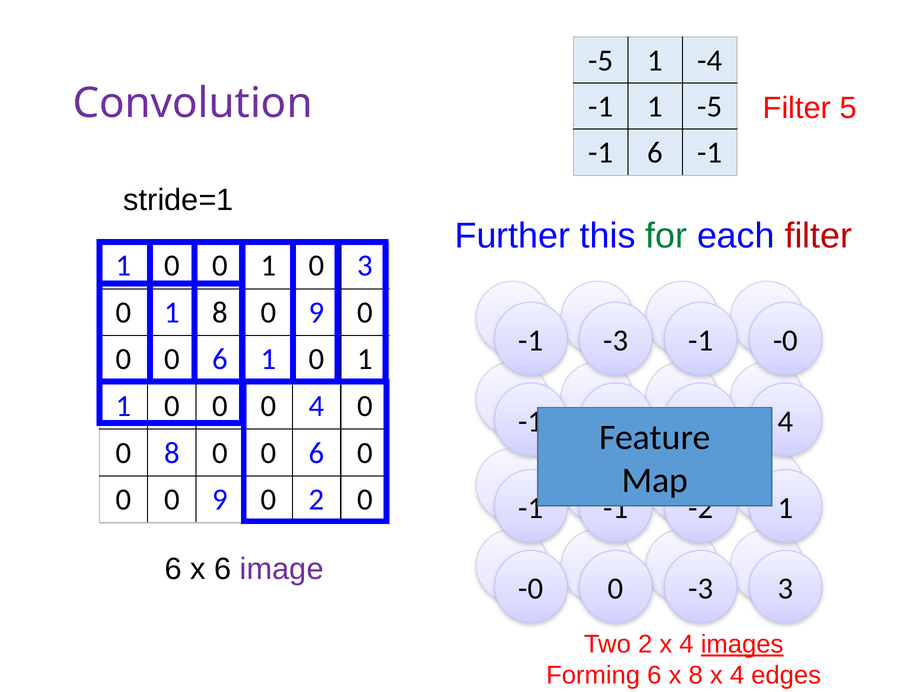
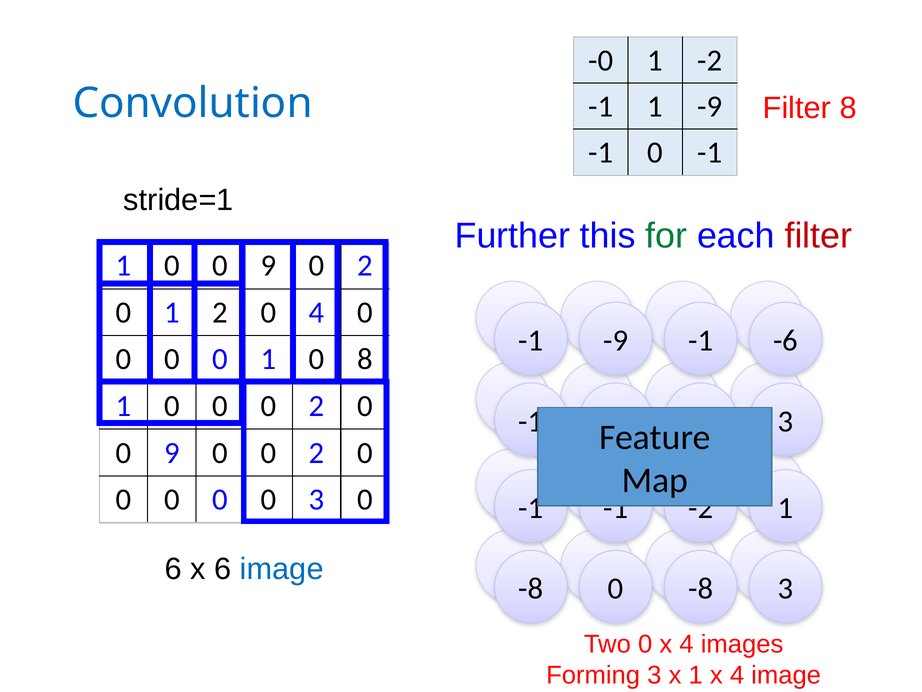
-5 at (601, 60): -5 -> -0
1 -4: -4 -> -2
Convolution colour: purple -> blue
Filter 5: 5 -> 8
1 -5: -5 -> -9
-1 6: 6 -> 0
1 at (268, 266): 1 -> 9
3 at (365, 266): 3 -> 2
1 8: 8 -> 2
9 at (317, 312): 9 -> 4
-3 at (616, 340): -3 -> -9
-1 -0: -0 -> -6
6 at (220, 359): 6 -> 0
1 0 1: 1 -> 8
4 at (317, 406): 4 -> 2
4 at (786, 421): 4 -> 3
8 at (172, 453): 8 -> 9
6 at (317, 453): 6 -> 2
9 at (220, 499): 9 -> 0
0 2: 2 -> 3
image at (282, 569) colour: purple -> blue
-0 at (531, 588): -0 -> -8
-3 at (701, 588): -3 -> -8
Two 2: 2 -> 0
images underline: present -> none
Forming 6: 6 -> 3
x 8: 8 -> 1
4 edges: edges -> image
